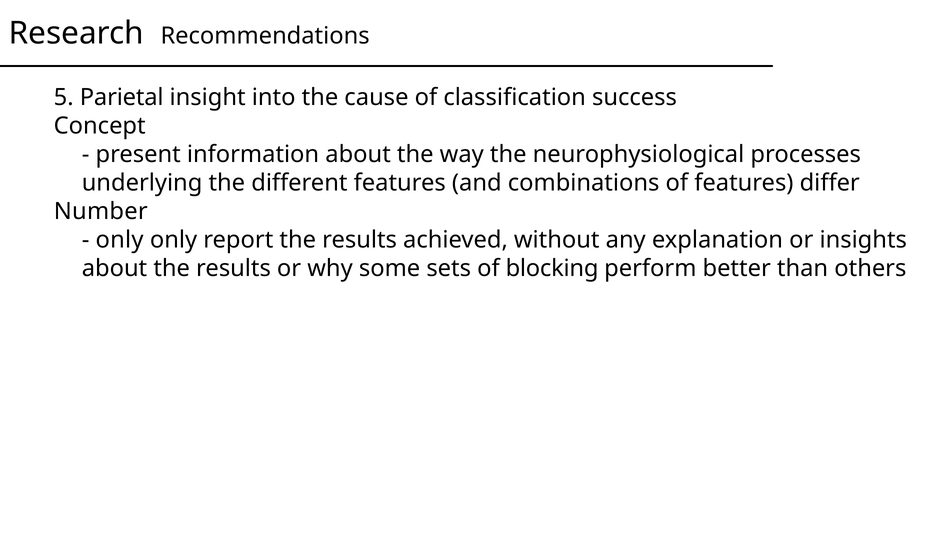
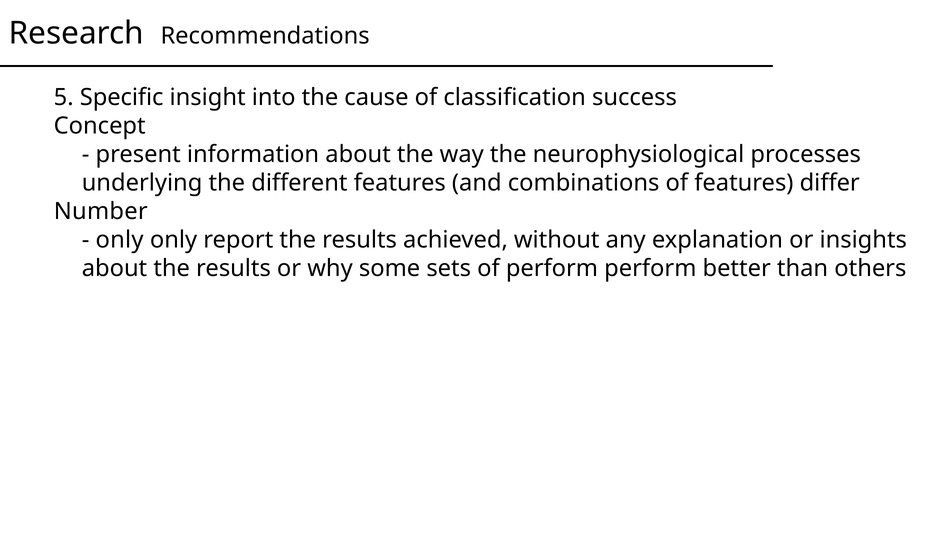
Parietal: Parietal -> Specific
of blocking: blocking -> perform
